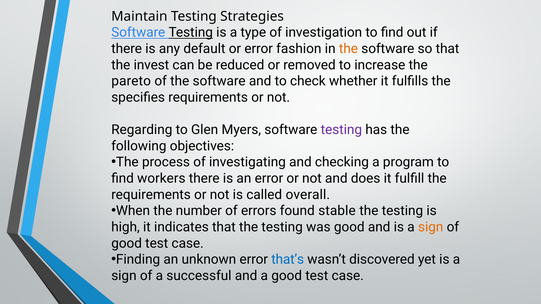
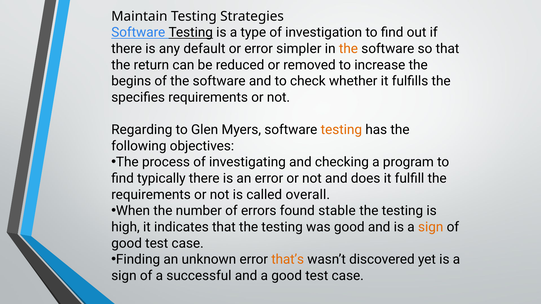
fashion: fashion -> simpler
invest: invest -> return
pareto: pareto -> begins
testing at (341, 130) colour: purple -> orange
workers: workers -> typically
that’s colour: blue -> orange
